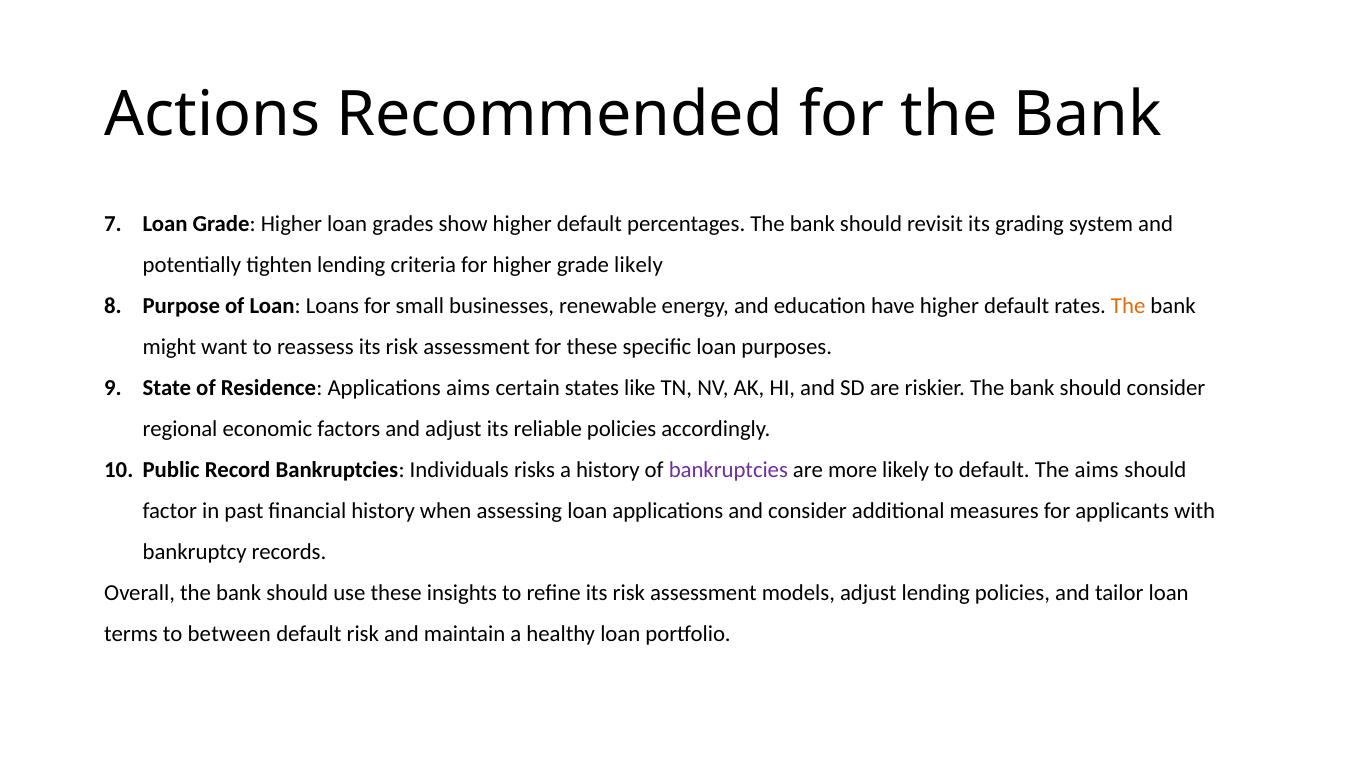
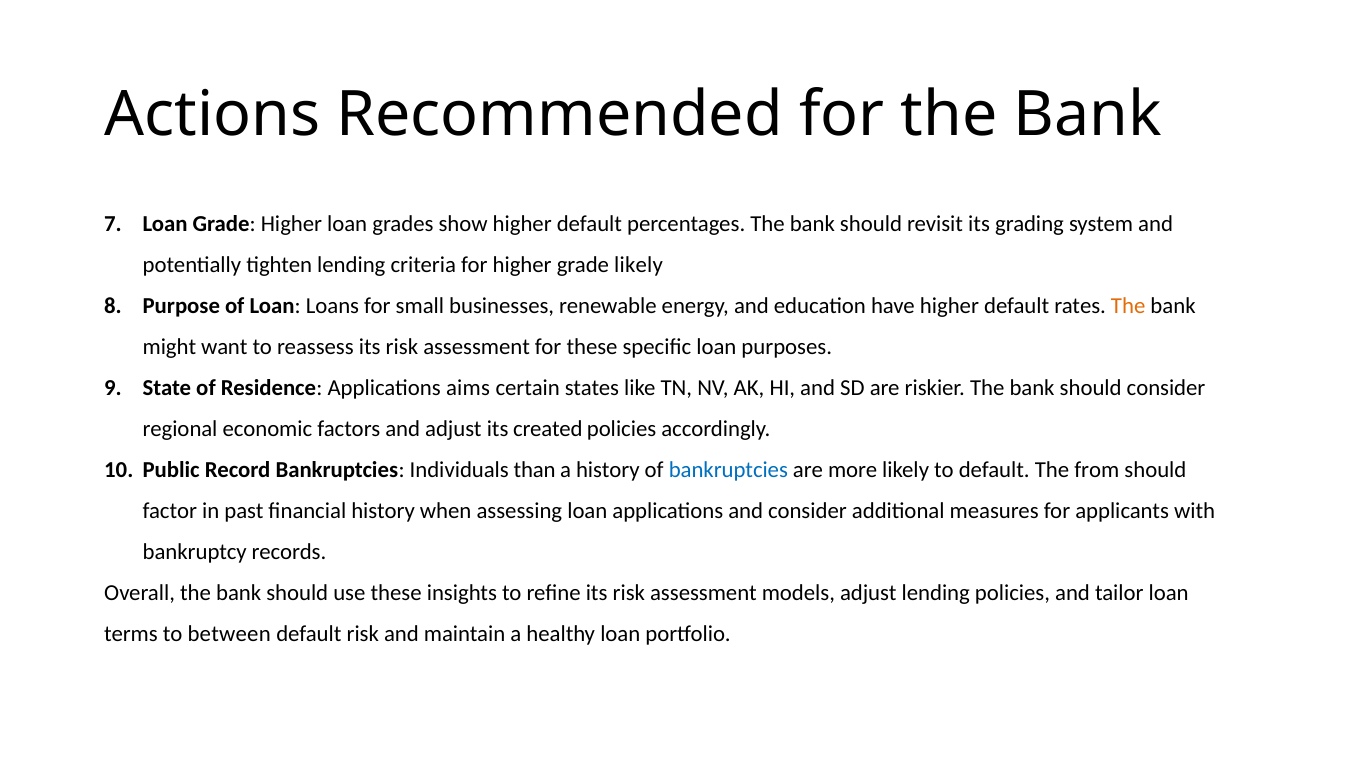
reliable: reliable -> created
risks: risks -> than
bankruptcies at (728, 470) colour: purple -> blue
The aims: aims -> from
